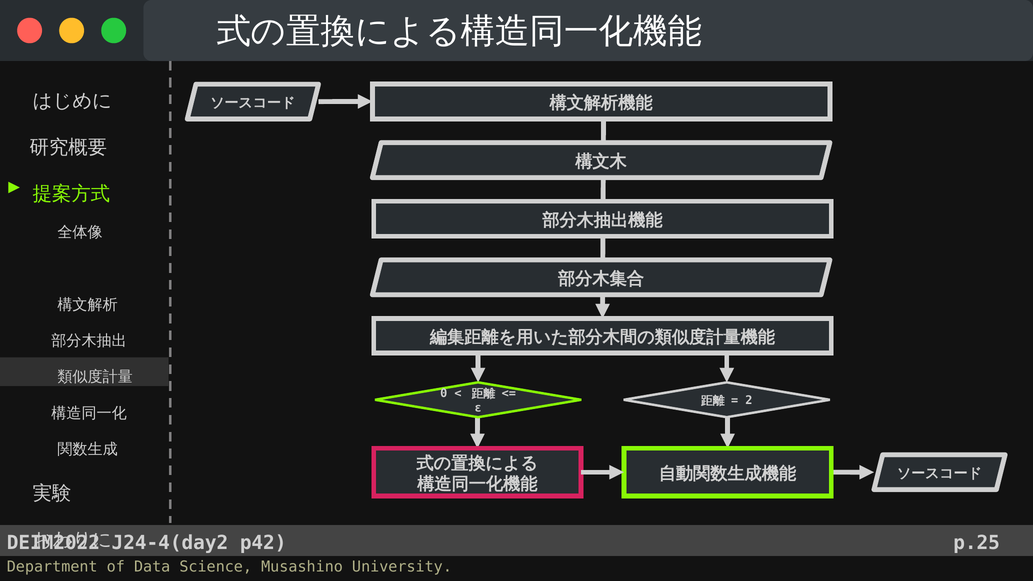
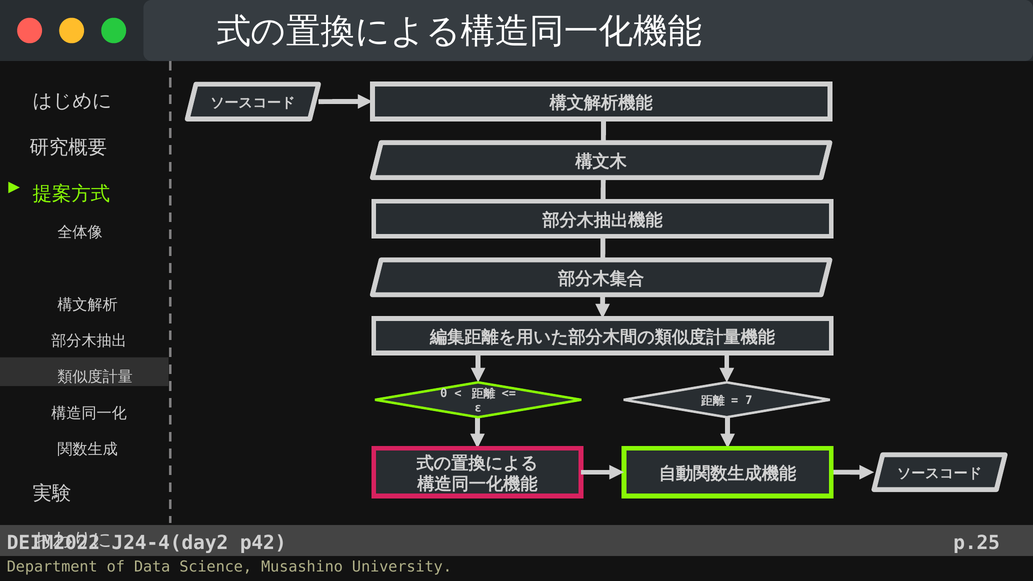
2: 2 -> 7
